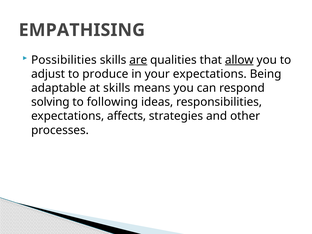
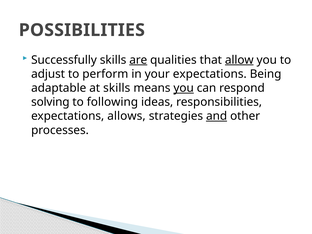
EMPATHISING: EMPATHISING -> POSSIBILITIES
Possibilities: Possibilities -> Successfully
produce: produce -> perform
you at (184, 88) underline: none -> present
affects: affects -> allows
and underline: none -> present
